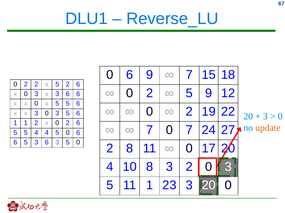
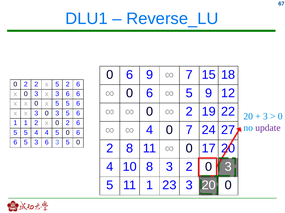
2 at (150, 93): 2 -> 6
update colour: orange -> purple
7 at (150, 130): 7 -> 4
